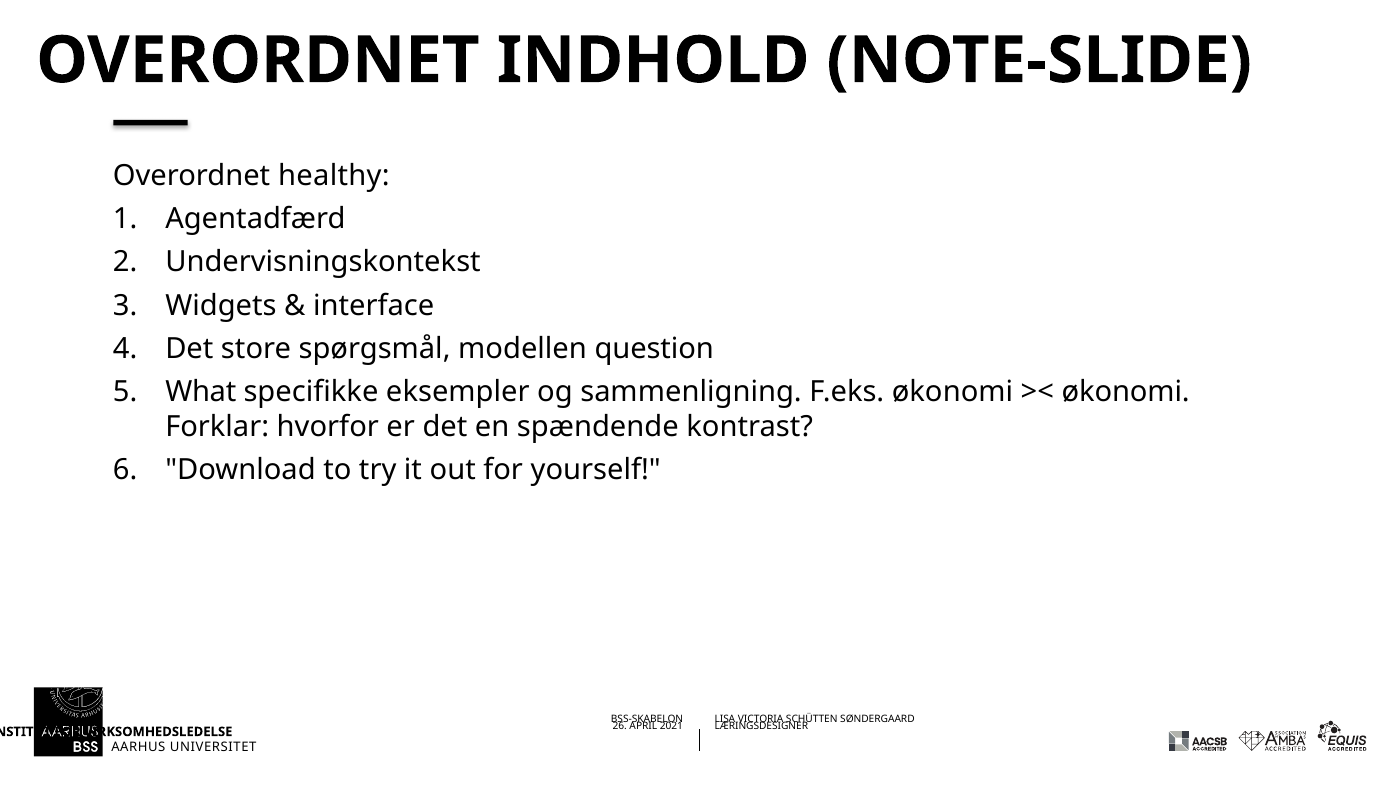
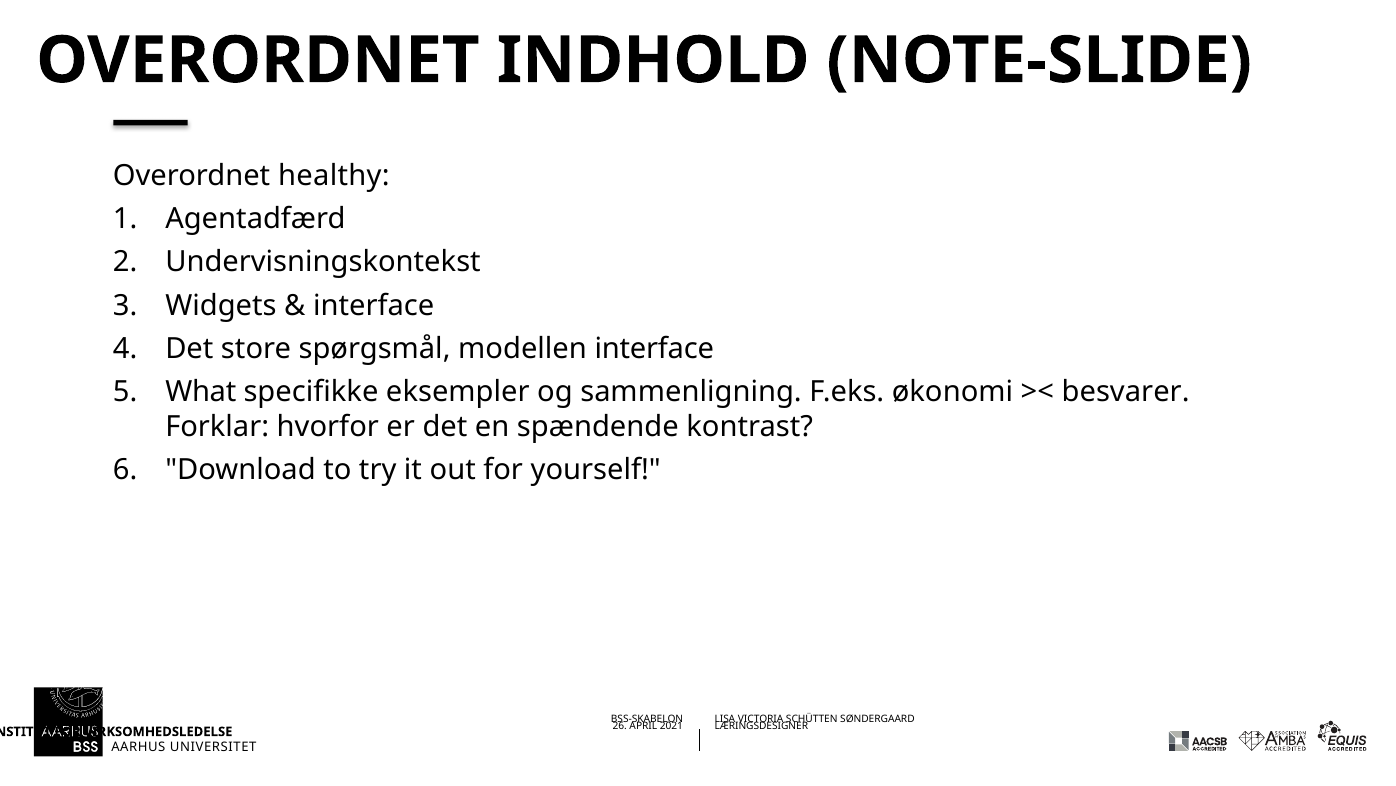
modellen question: question -> interface
økonomi at (1126, 392): økonomi -> besvarer
